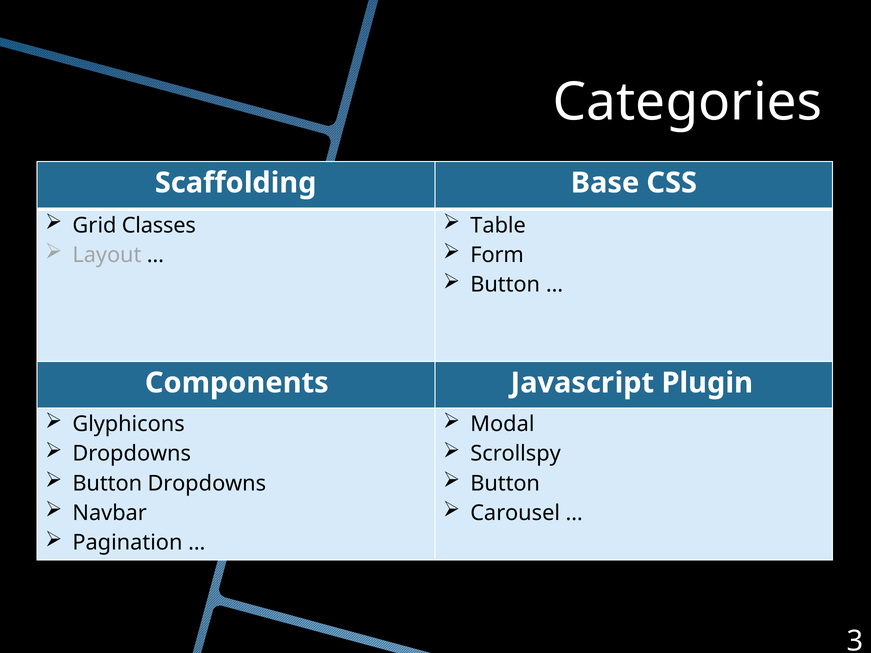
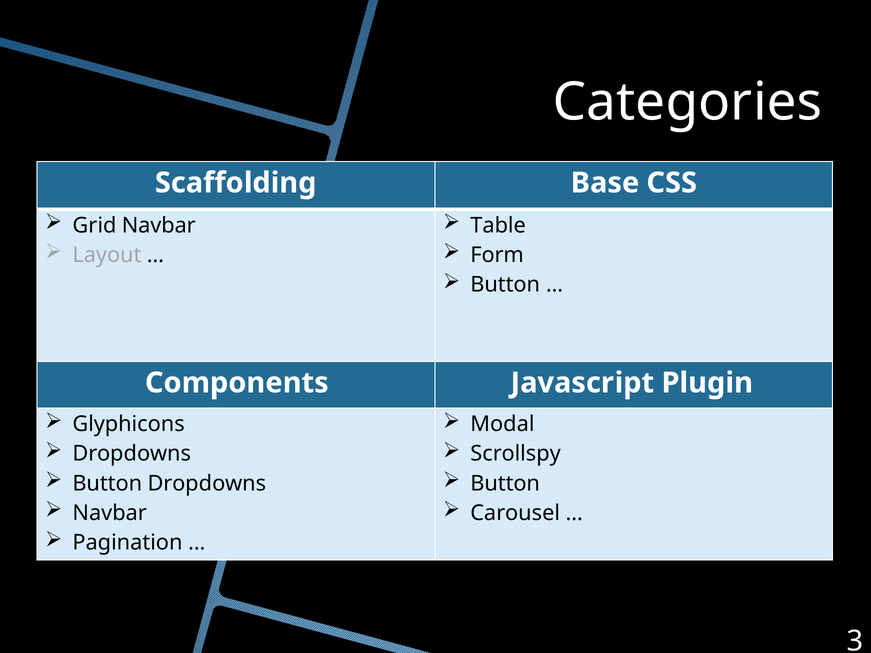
Grid Classes: Classes -> Navbar
